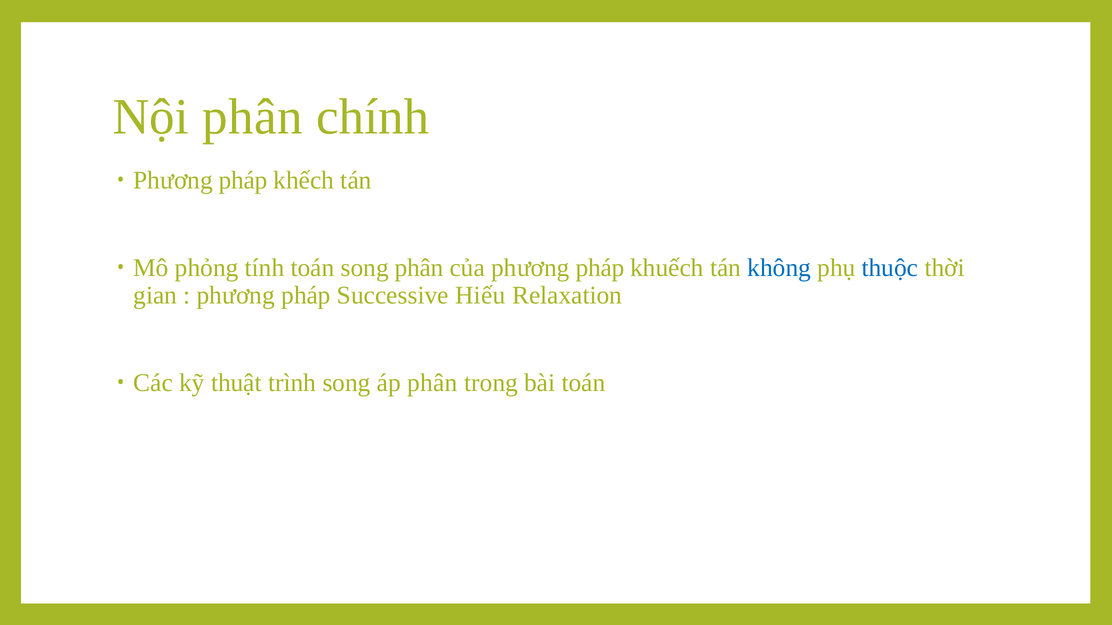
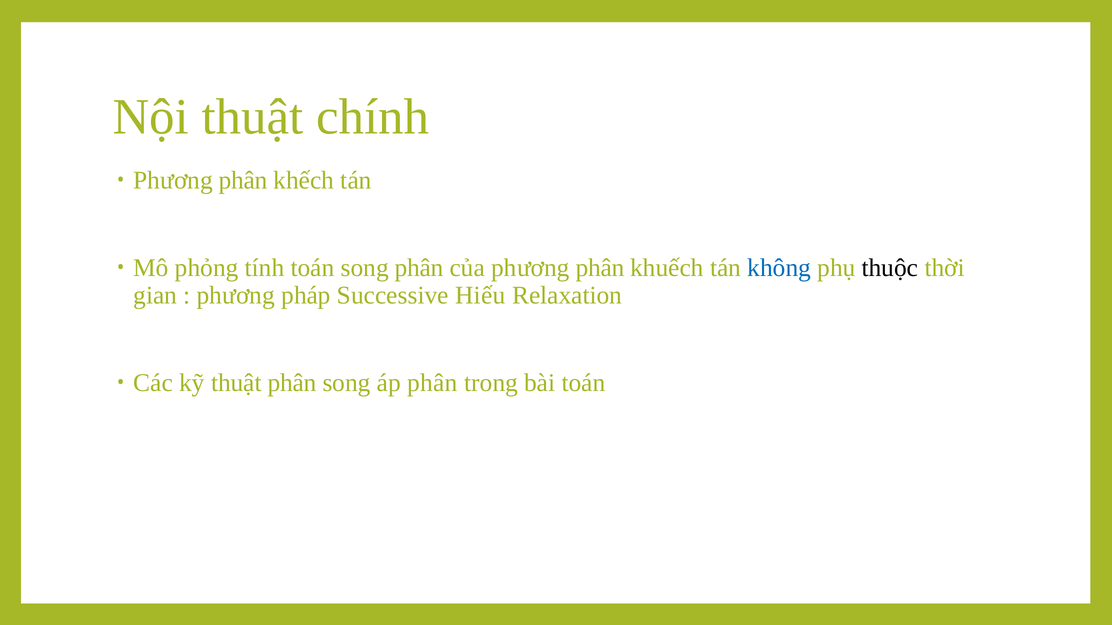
Nội phân: phân -> thuật
pháp at (243, 181): pháp -> phân
của phương pháp: pháp -> phân
thuộc colour: blue -> black
thuật trình: trình -> phân
